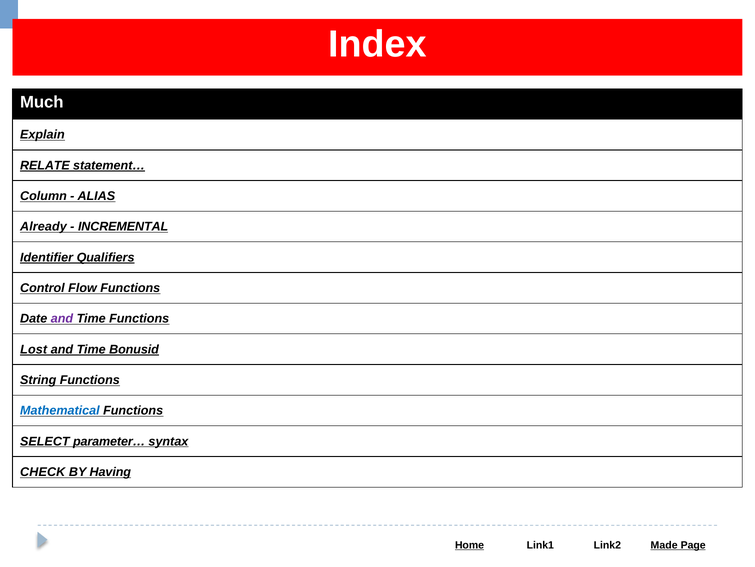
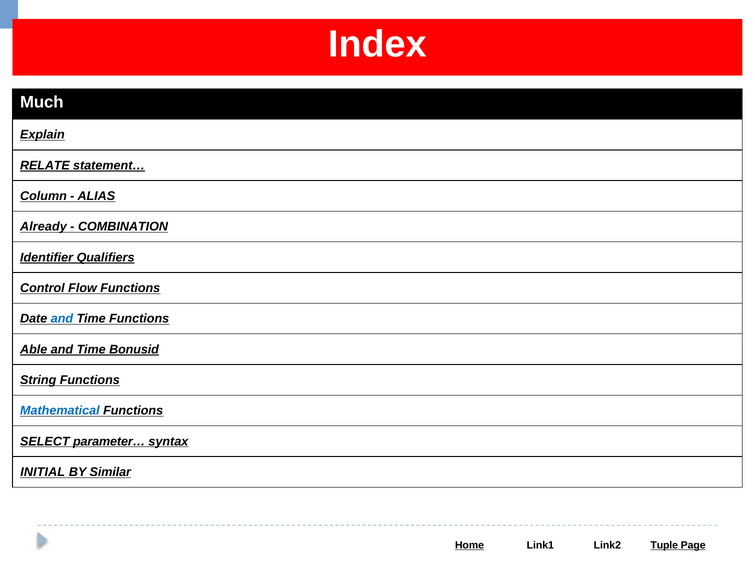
INCREMENTAL: INCREMENTAL -> COMBINATION
and at (62, 318) colour: purple -> blue
Lost: Lost -> Able
CHECK: CHECK -> INITIAL
Having: Having -> Similar
Made: Made -> Tuple
